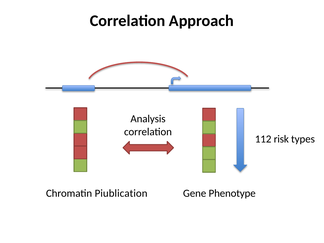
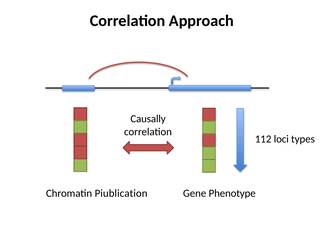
Analysis: Analysis -> Causally
risk: risk -> loci
